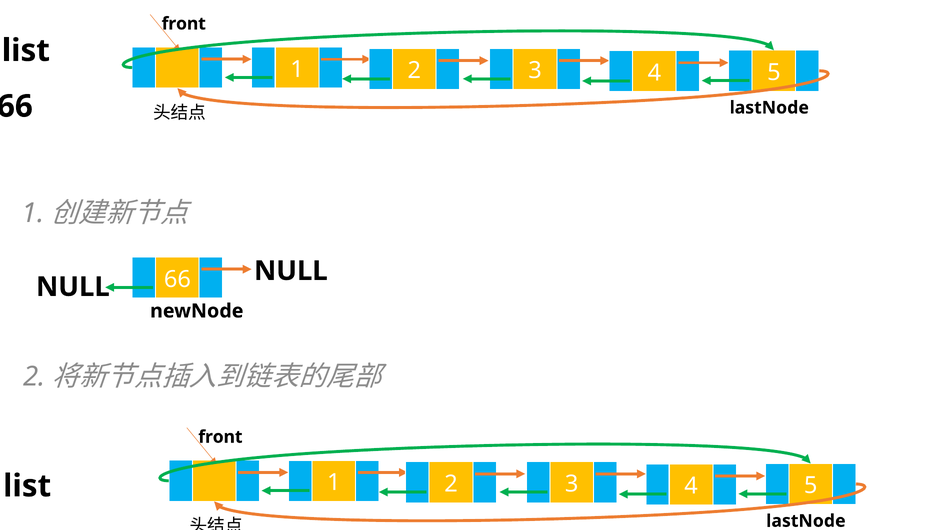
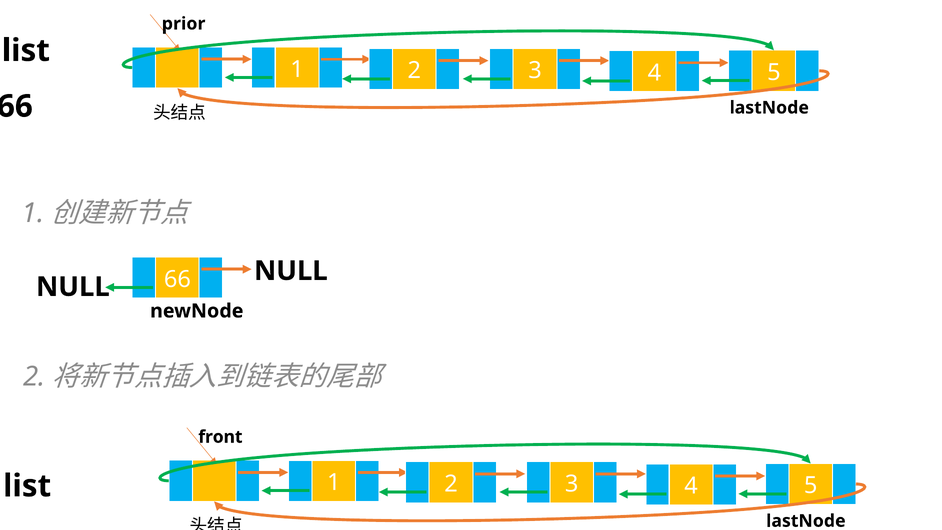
front at (184, 24): front -> prior
